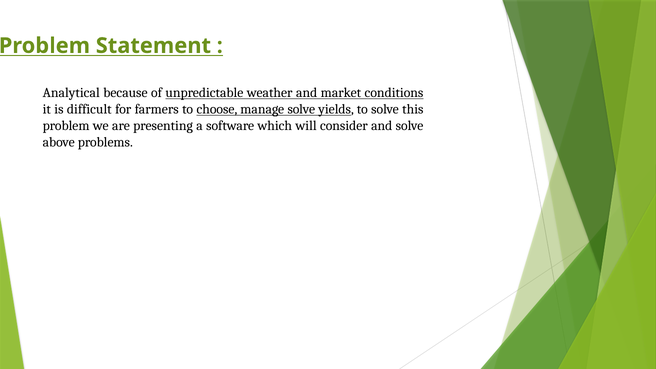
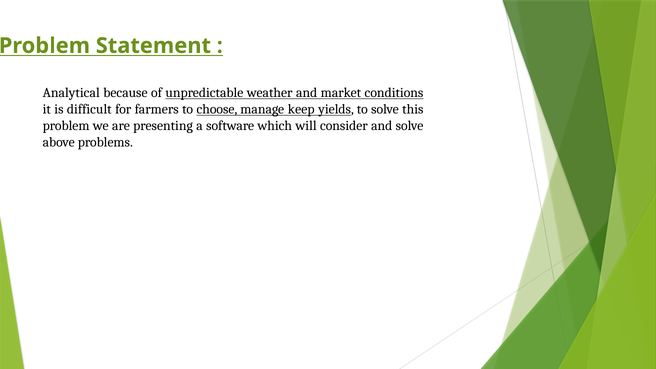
manage solve: solve -> keep
